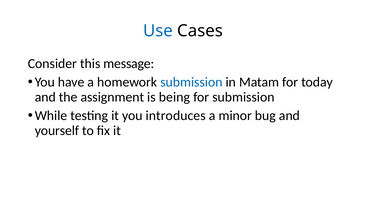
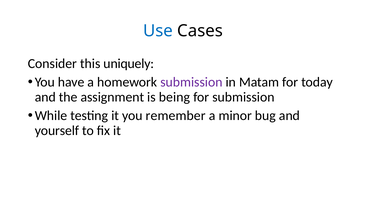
message: message -> uniquely
submission at (191, 82) colour: blue -> purple
introduces: introduces -> remember
